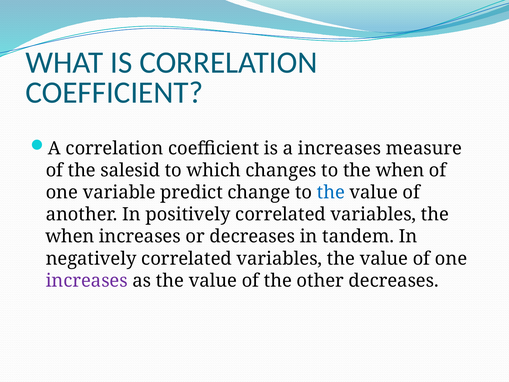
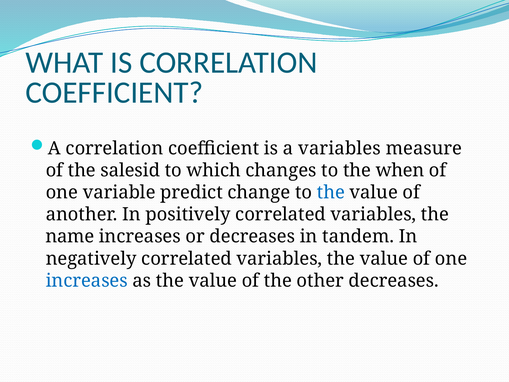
a increases: increases -> variables
when at (70, 236): when -> name
increases at (87, 281) colour: purple -> blue
